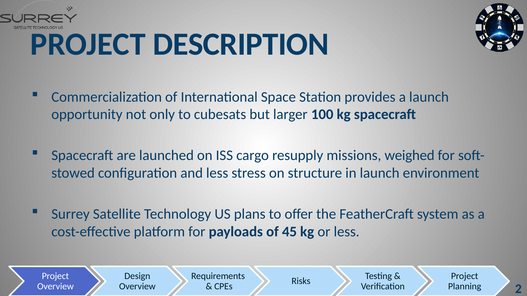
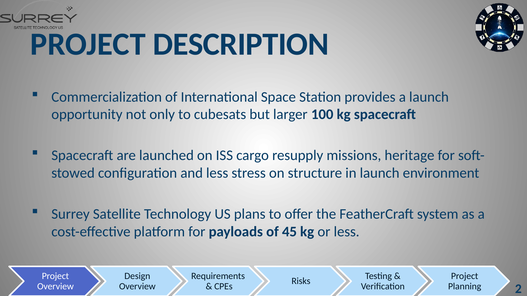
weighed: weighed -> heritage
